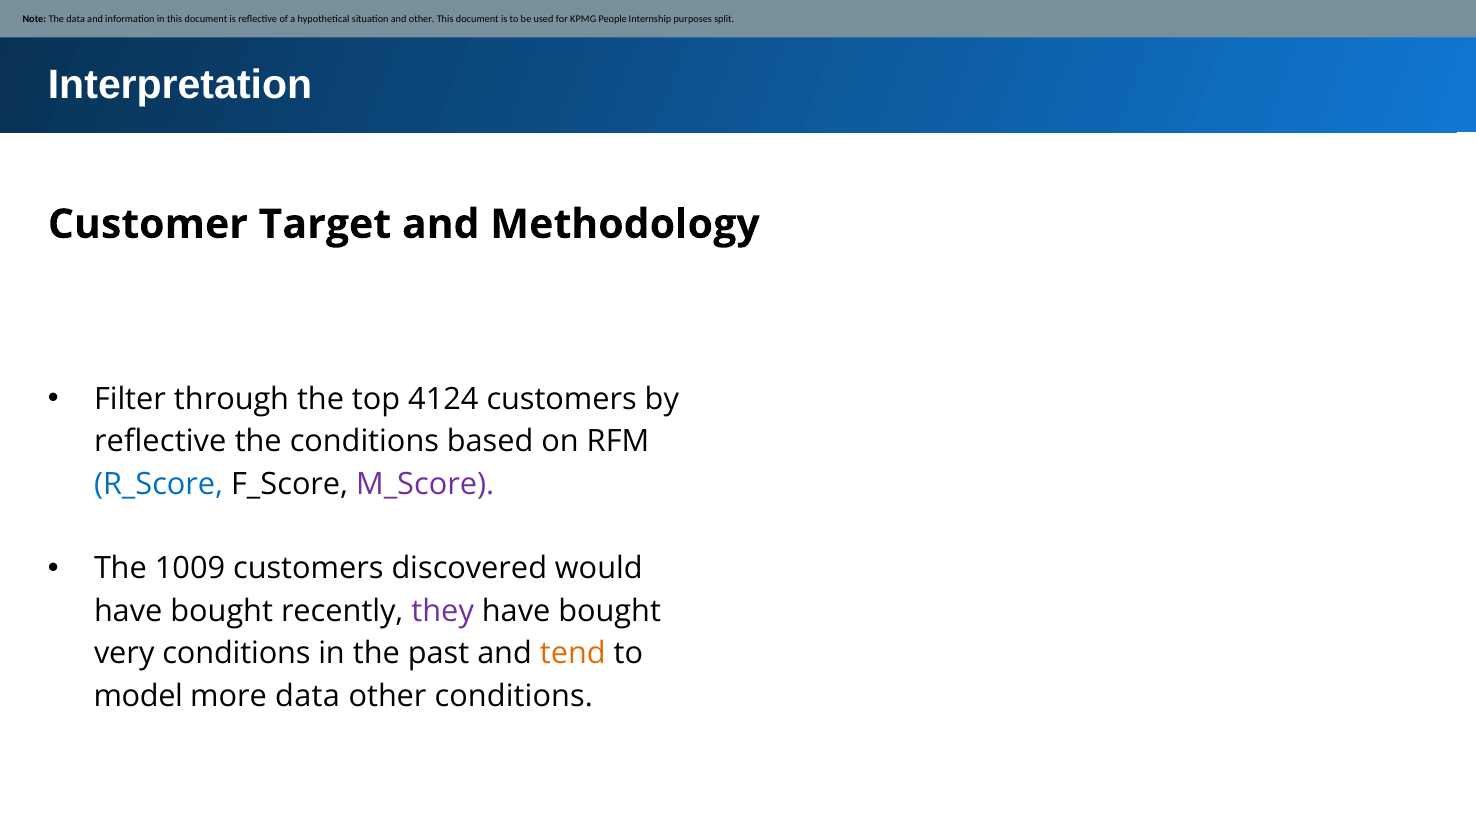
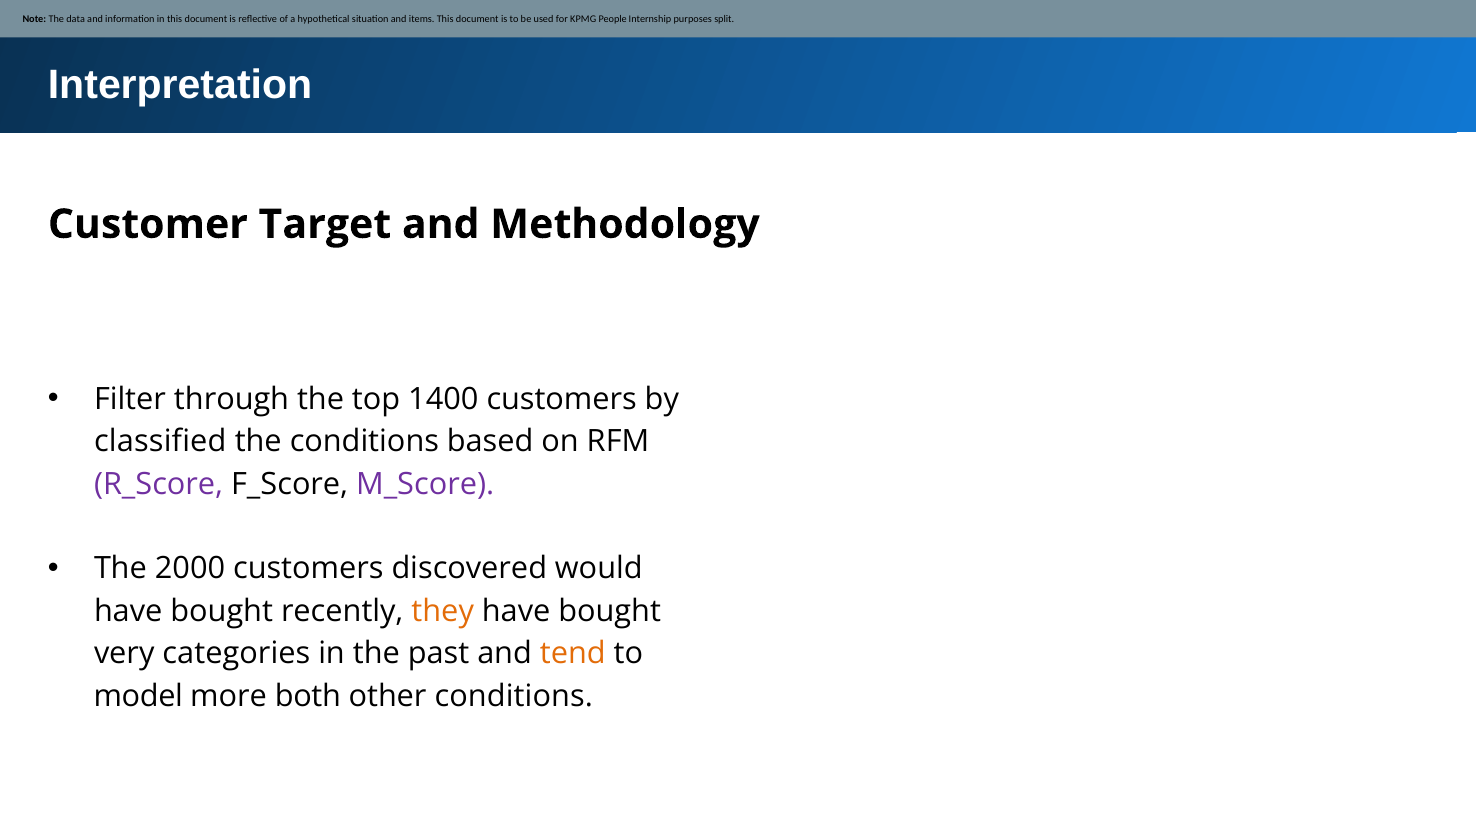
and other: other -> items
4124: 4124 -> 1400
reflective at (160, 442): reflective -> classified
R_Score colour: blue -> purple
1009: 1009 -> 2000
they colour: purple -> orange
very conditions: conditions -> categories
more data: data -> both
